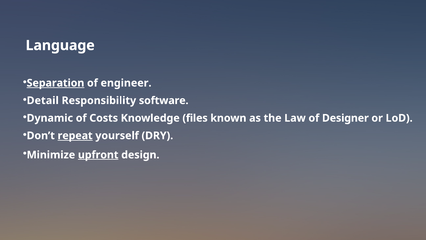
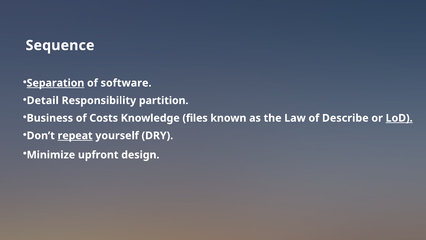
Language: Language -> Sequence
engineer: engineer -> software
software: software -> partition
Dynamic: Dynamic -> Business
Designer: Designer -> Describe
LoD underline: none -> present
upfront underline: present -> none
